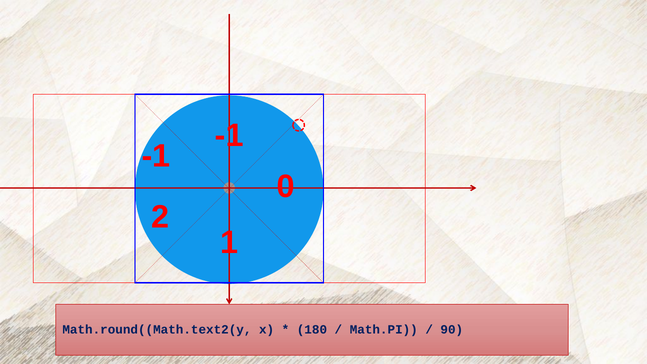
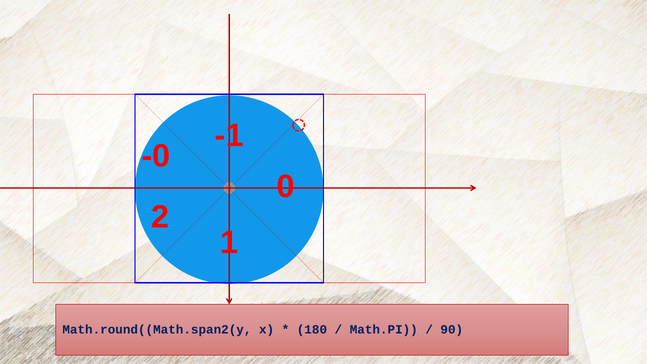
-1 at (156, 156): -1 -> -0
Math.round((Math.text2(y: Math.round((Math.text2(y -> Math.round((Math.span2(y
